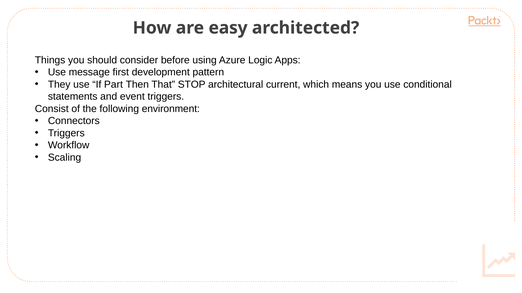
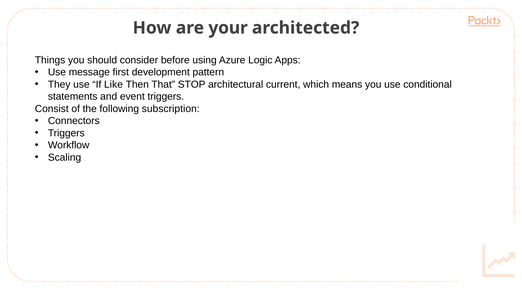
easy: easy -> your
Part: Part -> Like
environment: environment -> subscription
